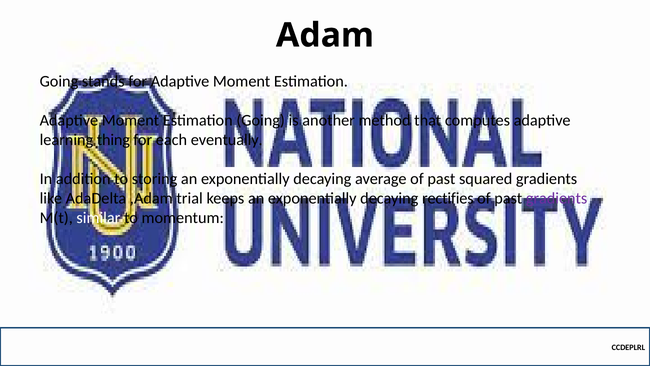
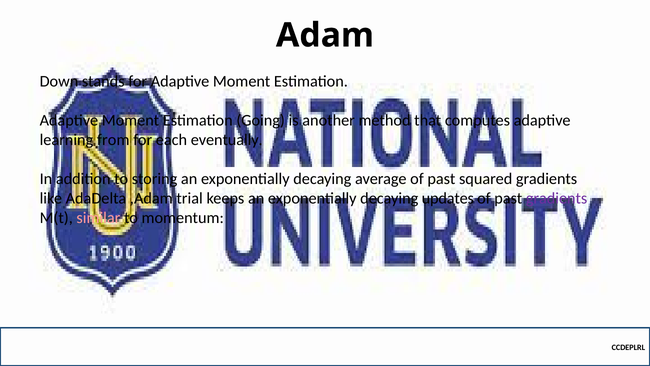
Going at (59, 81): Going -> Down
thing: thing -> from
rectifies: rectifies -> updates
similar colour: white -> pink
